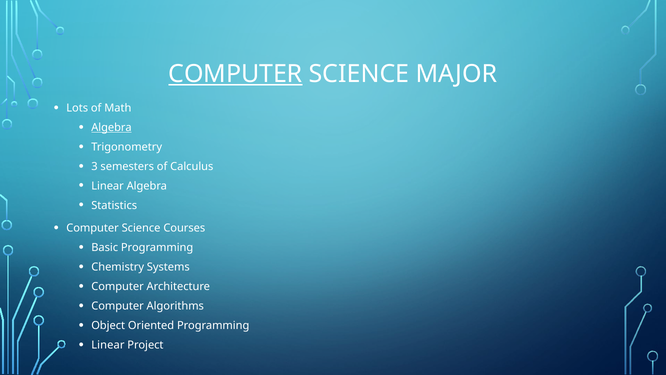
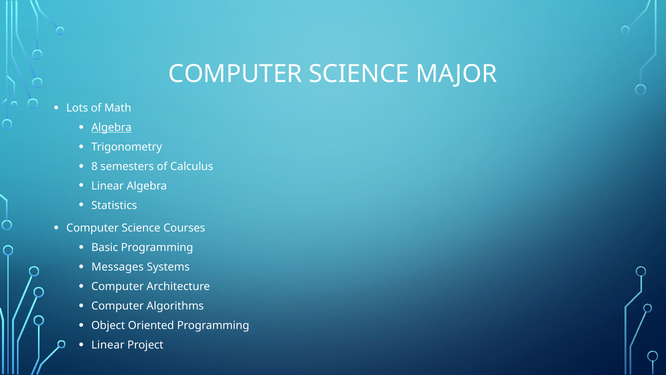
COMPUTER at (235, 74) underline: present -> none
3: 3 -> 8
Chemistry: Chemistry -> Messages
